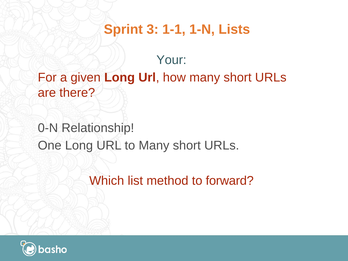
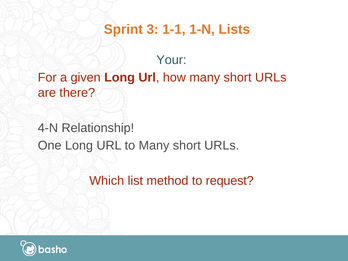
0-N: 0-N -> 4-N
forward: forward -> request
